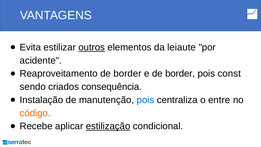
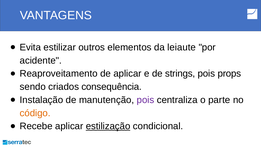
outros underline: present -> none
Reaproveitamento de border: border -> aplicar
e de border: border -> strings
const: const -> props
pois at (145, 100) colour: blue -> purple
entre: entre -> parte
